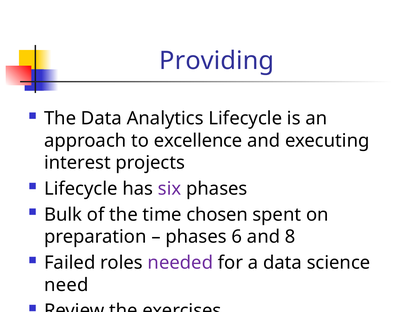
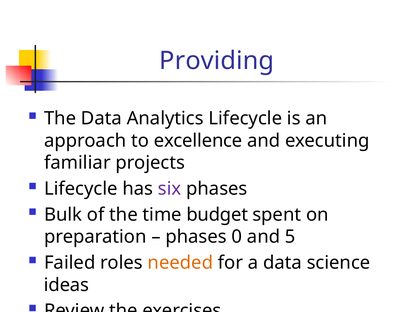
interest: interest -> familiar
chosen: chosen -> budget
6: 6 -> 0
8: 8 -> 5
needed colour: purple -> orange
need: need -> ideas
